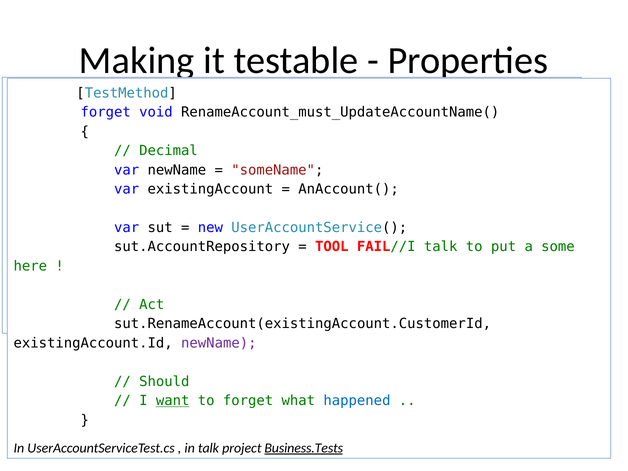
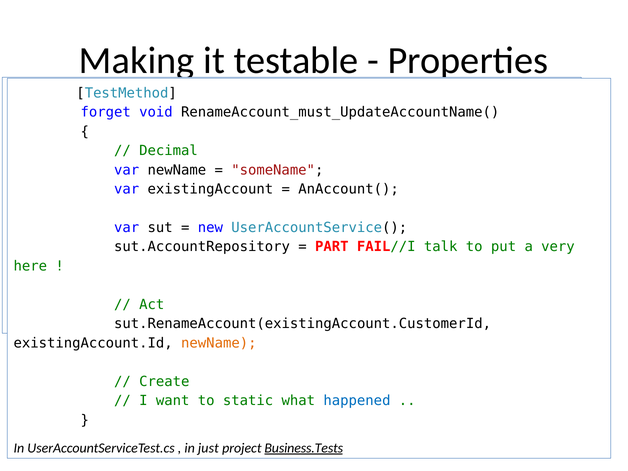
TOOL: TOOL -> PART
some: some -> very
newName at (219, 343) colour: purple -> orange
Should: Should -> Create
want underline: present -> none
to forget: forget -> static
in talk: talk -> just
